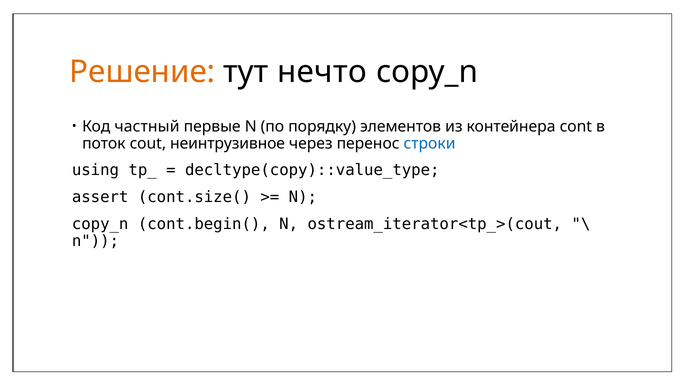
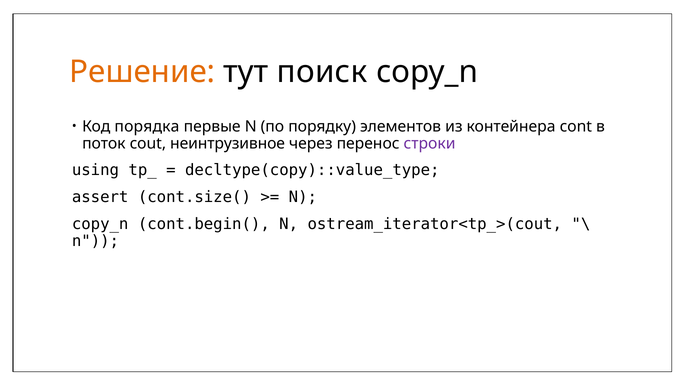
нечто: нечто -> поиск
частный: частный -> порядка
строки colour: blue -> purple
